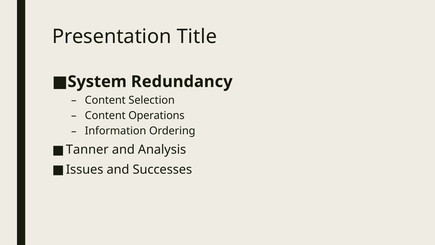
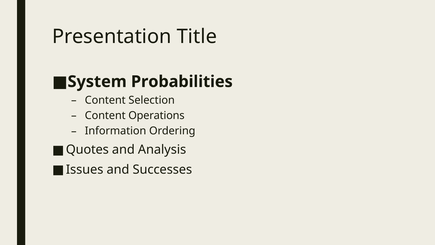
Redundancy: Redundancy -> Probabilities
Tanner: Tanner -> Quotes
